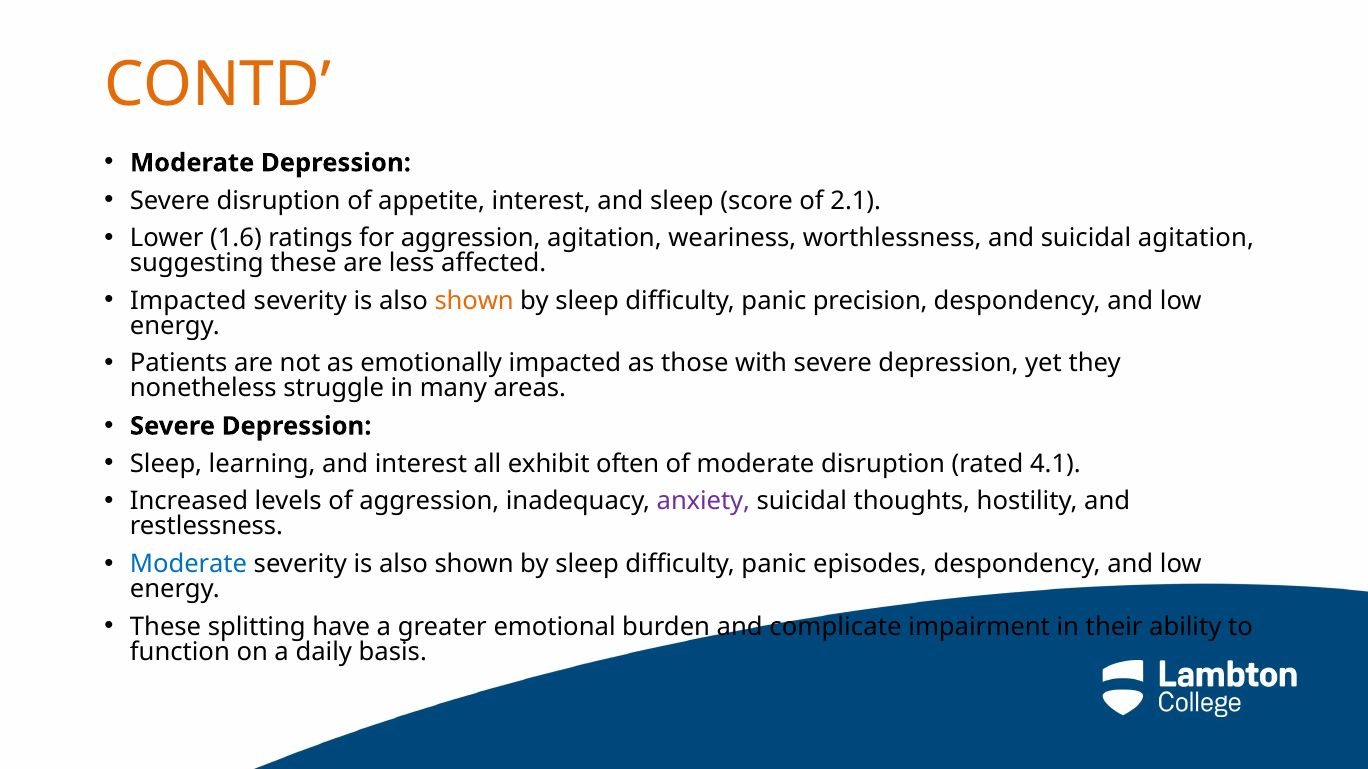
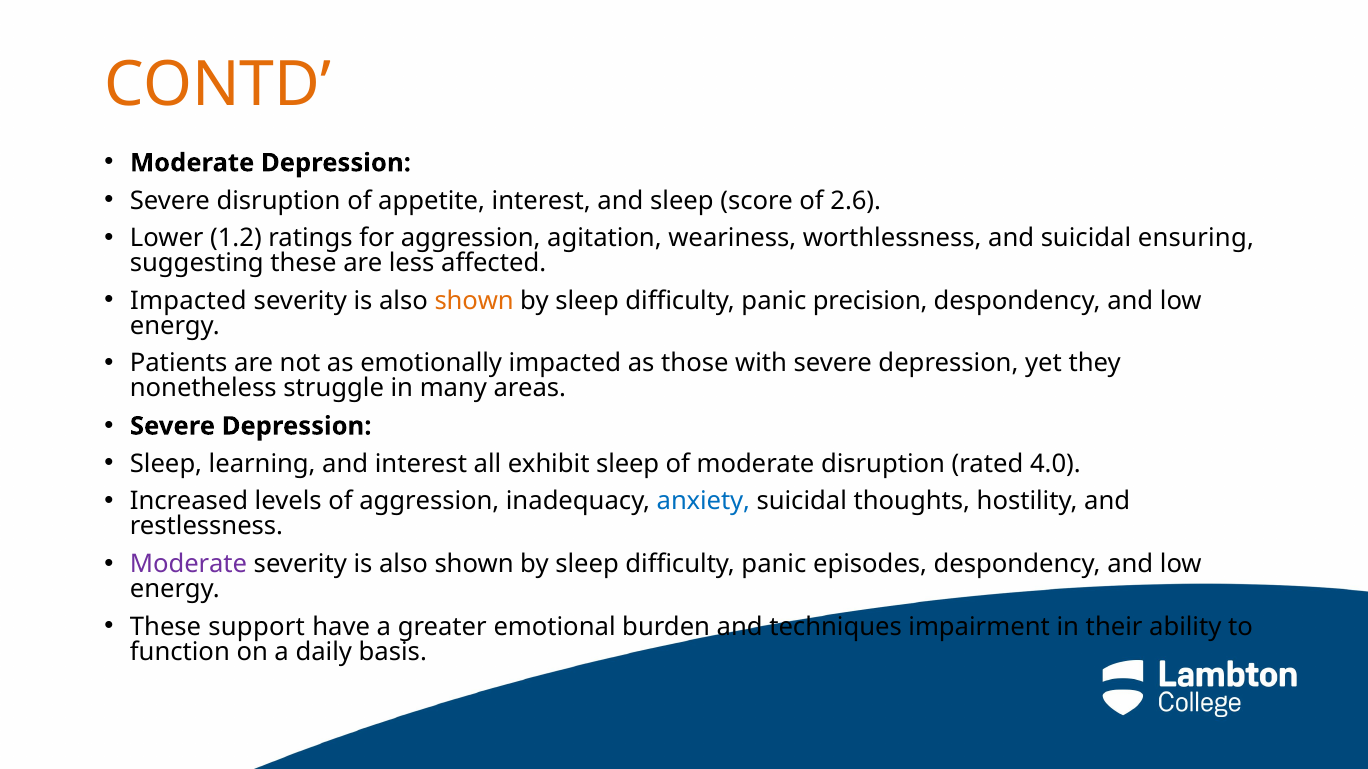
2.1: 2.1 -> 2.6
1.6: 1.6 -> 1.2
suicidal agitation: agitation -> ensuring
exhibit often: often -> sleep
4.1: 4.1 -> 4.0
anxiety colour: purple -> blue
Moderate at (189, 564) colour: blue -> purple
splitting: splitting -> support
complicate: complicate -> techniques
